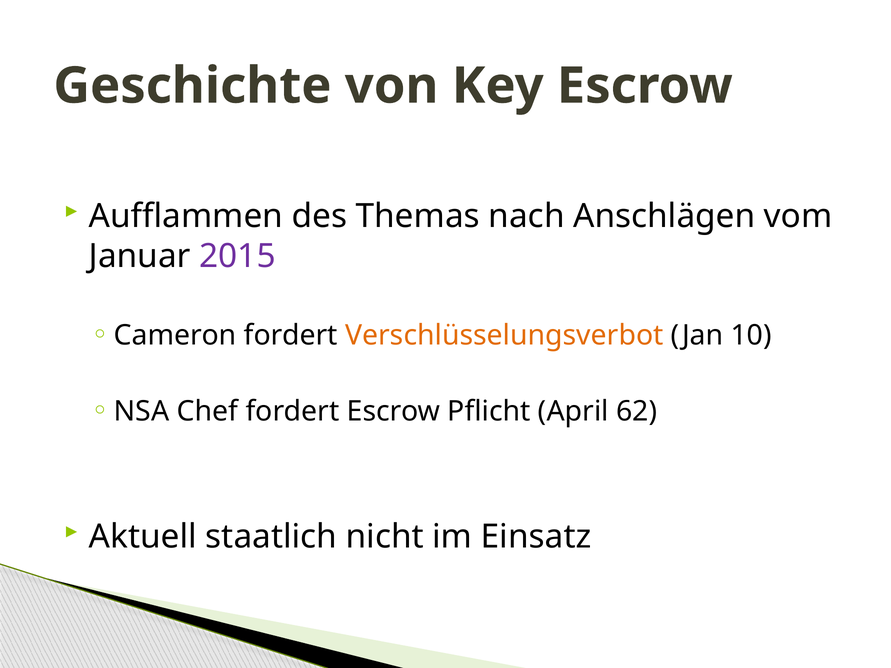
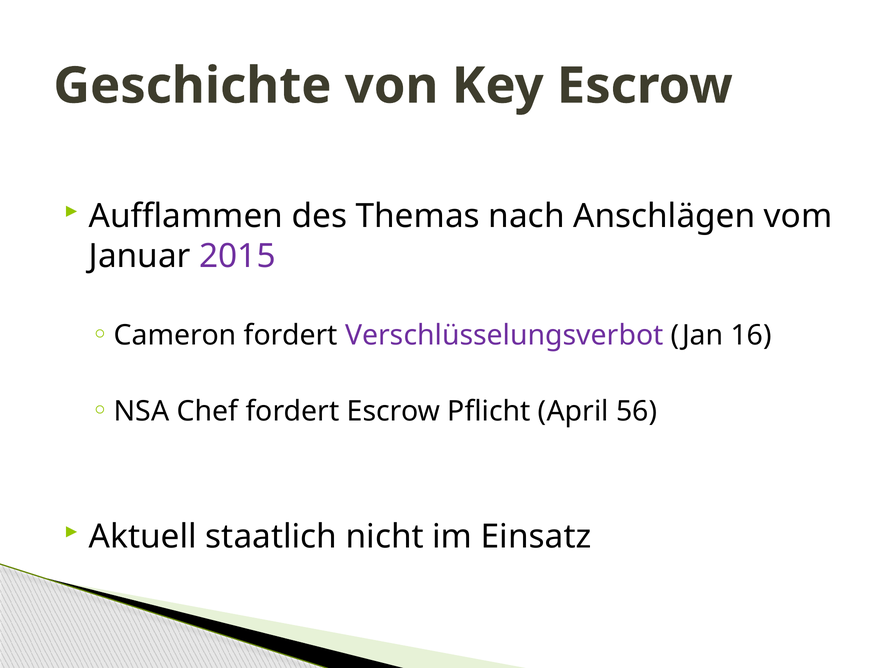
Verschlüsselungsverbot colour: orange -> purple
10: 10 -> 16
62: 62 -> 56
